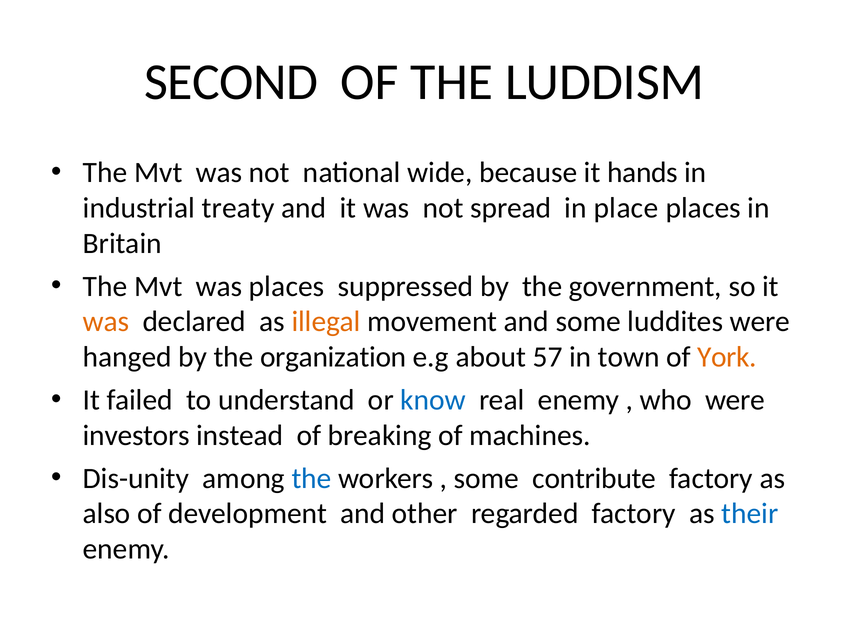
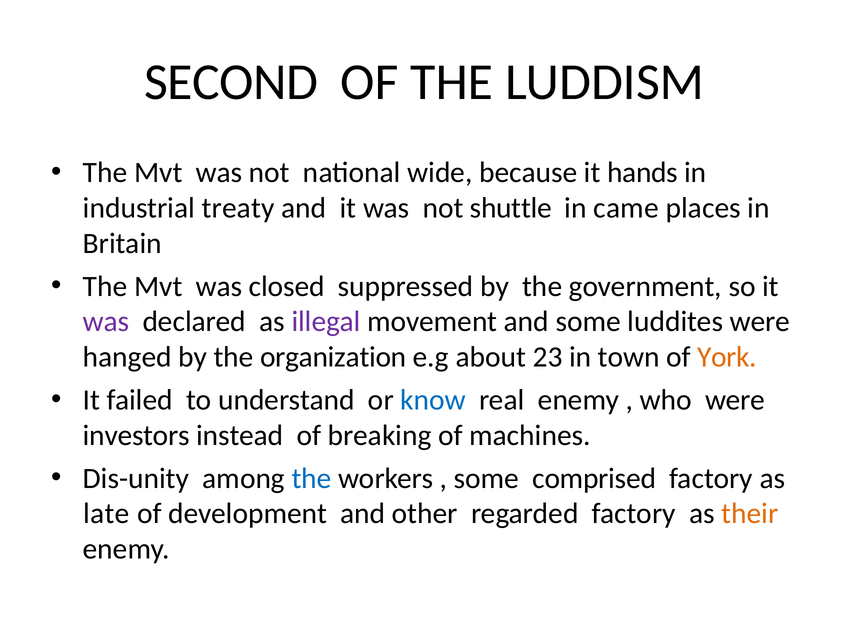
spread: spread -> shuttle
place: place -> came
was places: places -> closed
was at (106, 322) colour: orange -> purple
illegal colour: orange -> purple
57: 57 -> 23
contribute: contribute -> comprised
also: also -> late
their colour: blue -> orange
